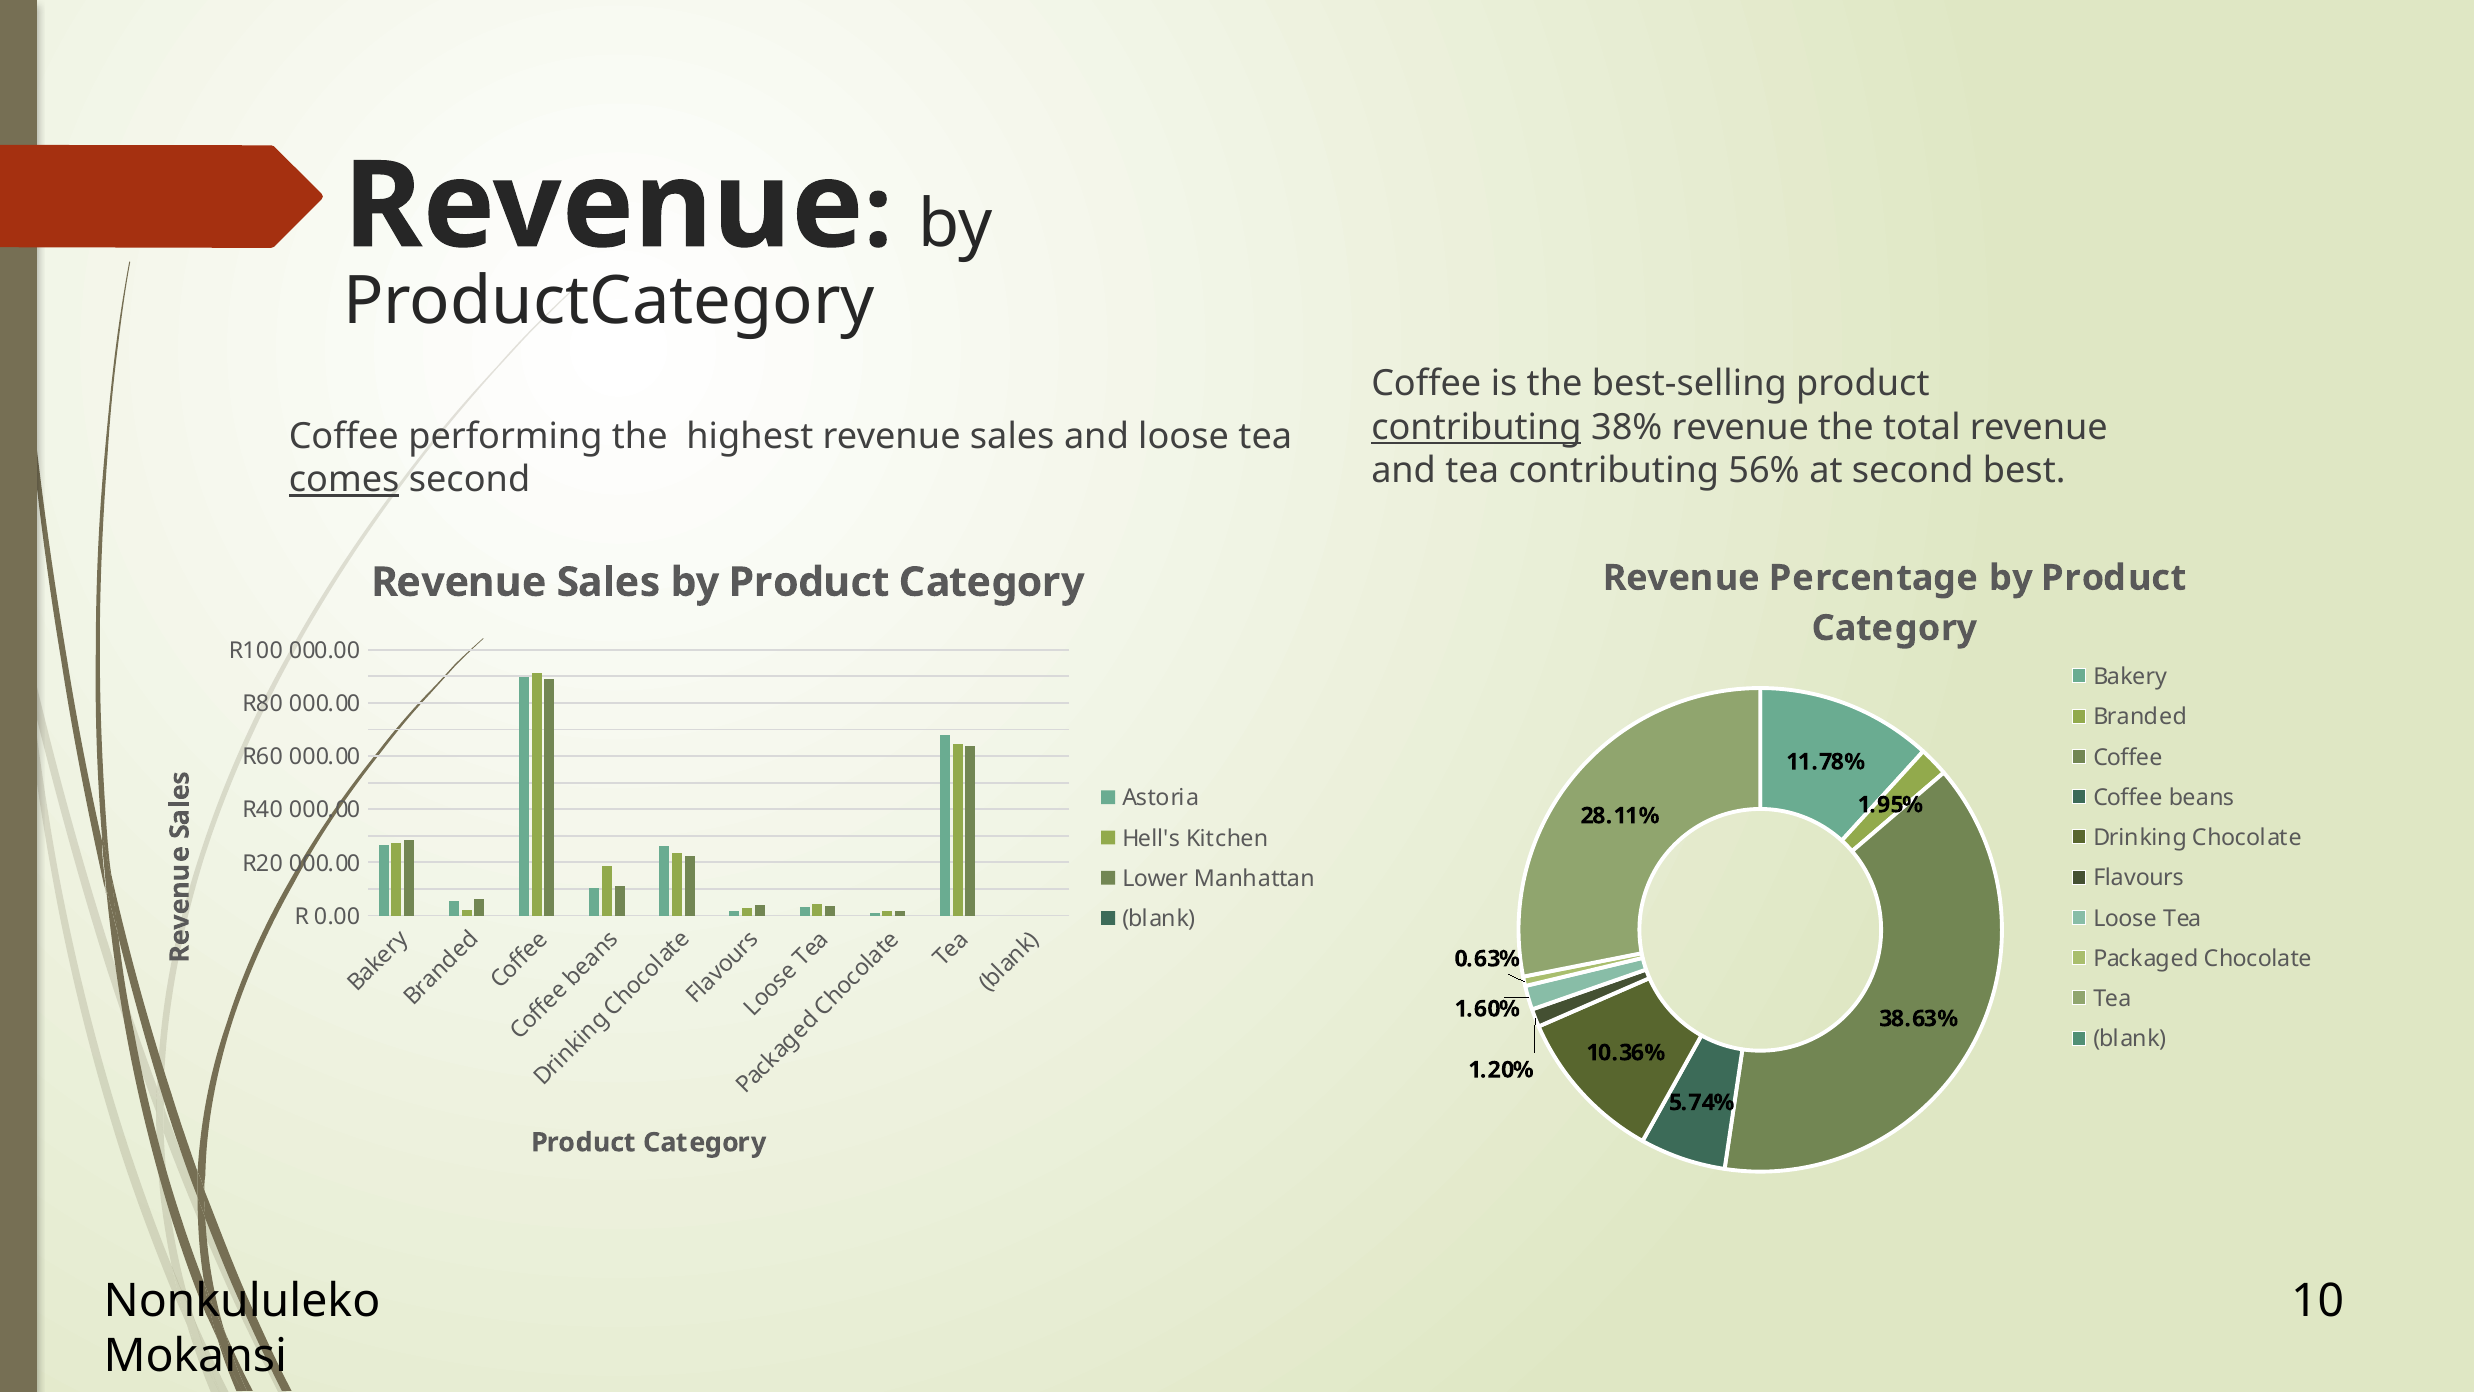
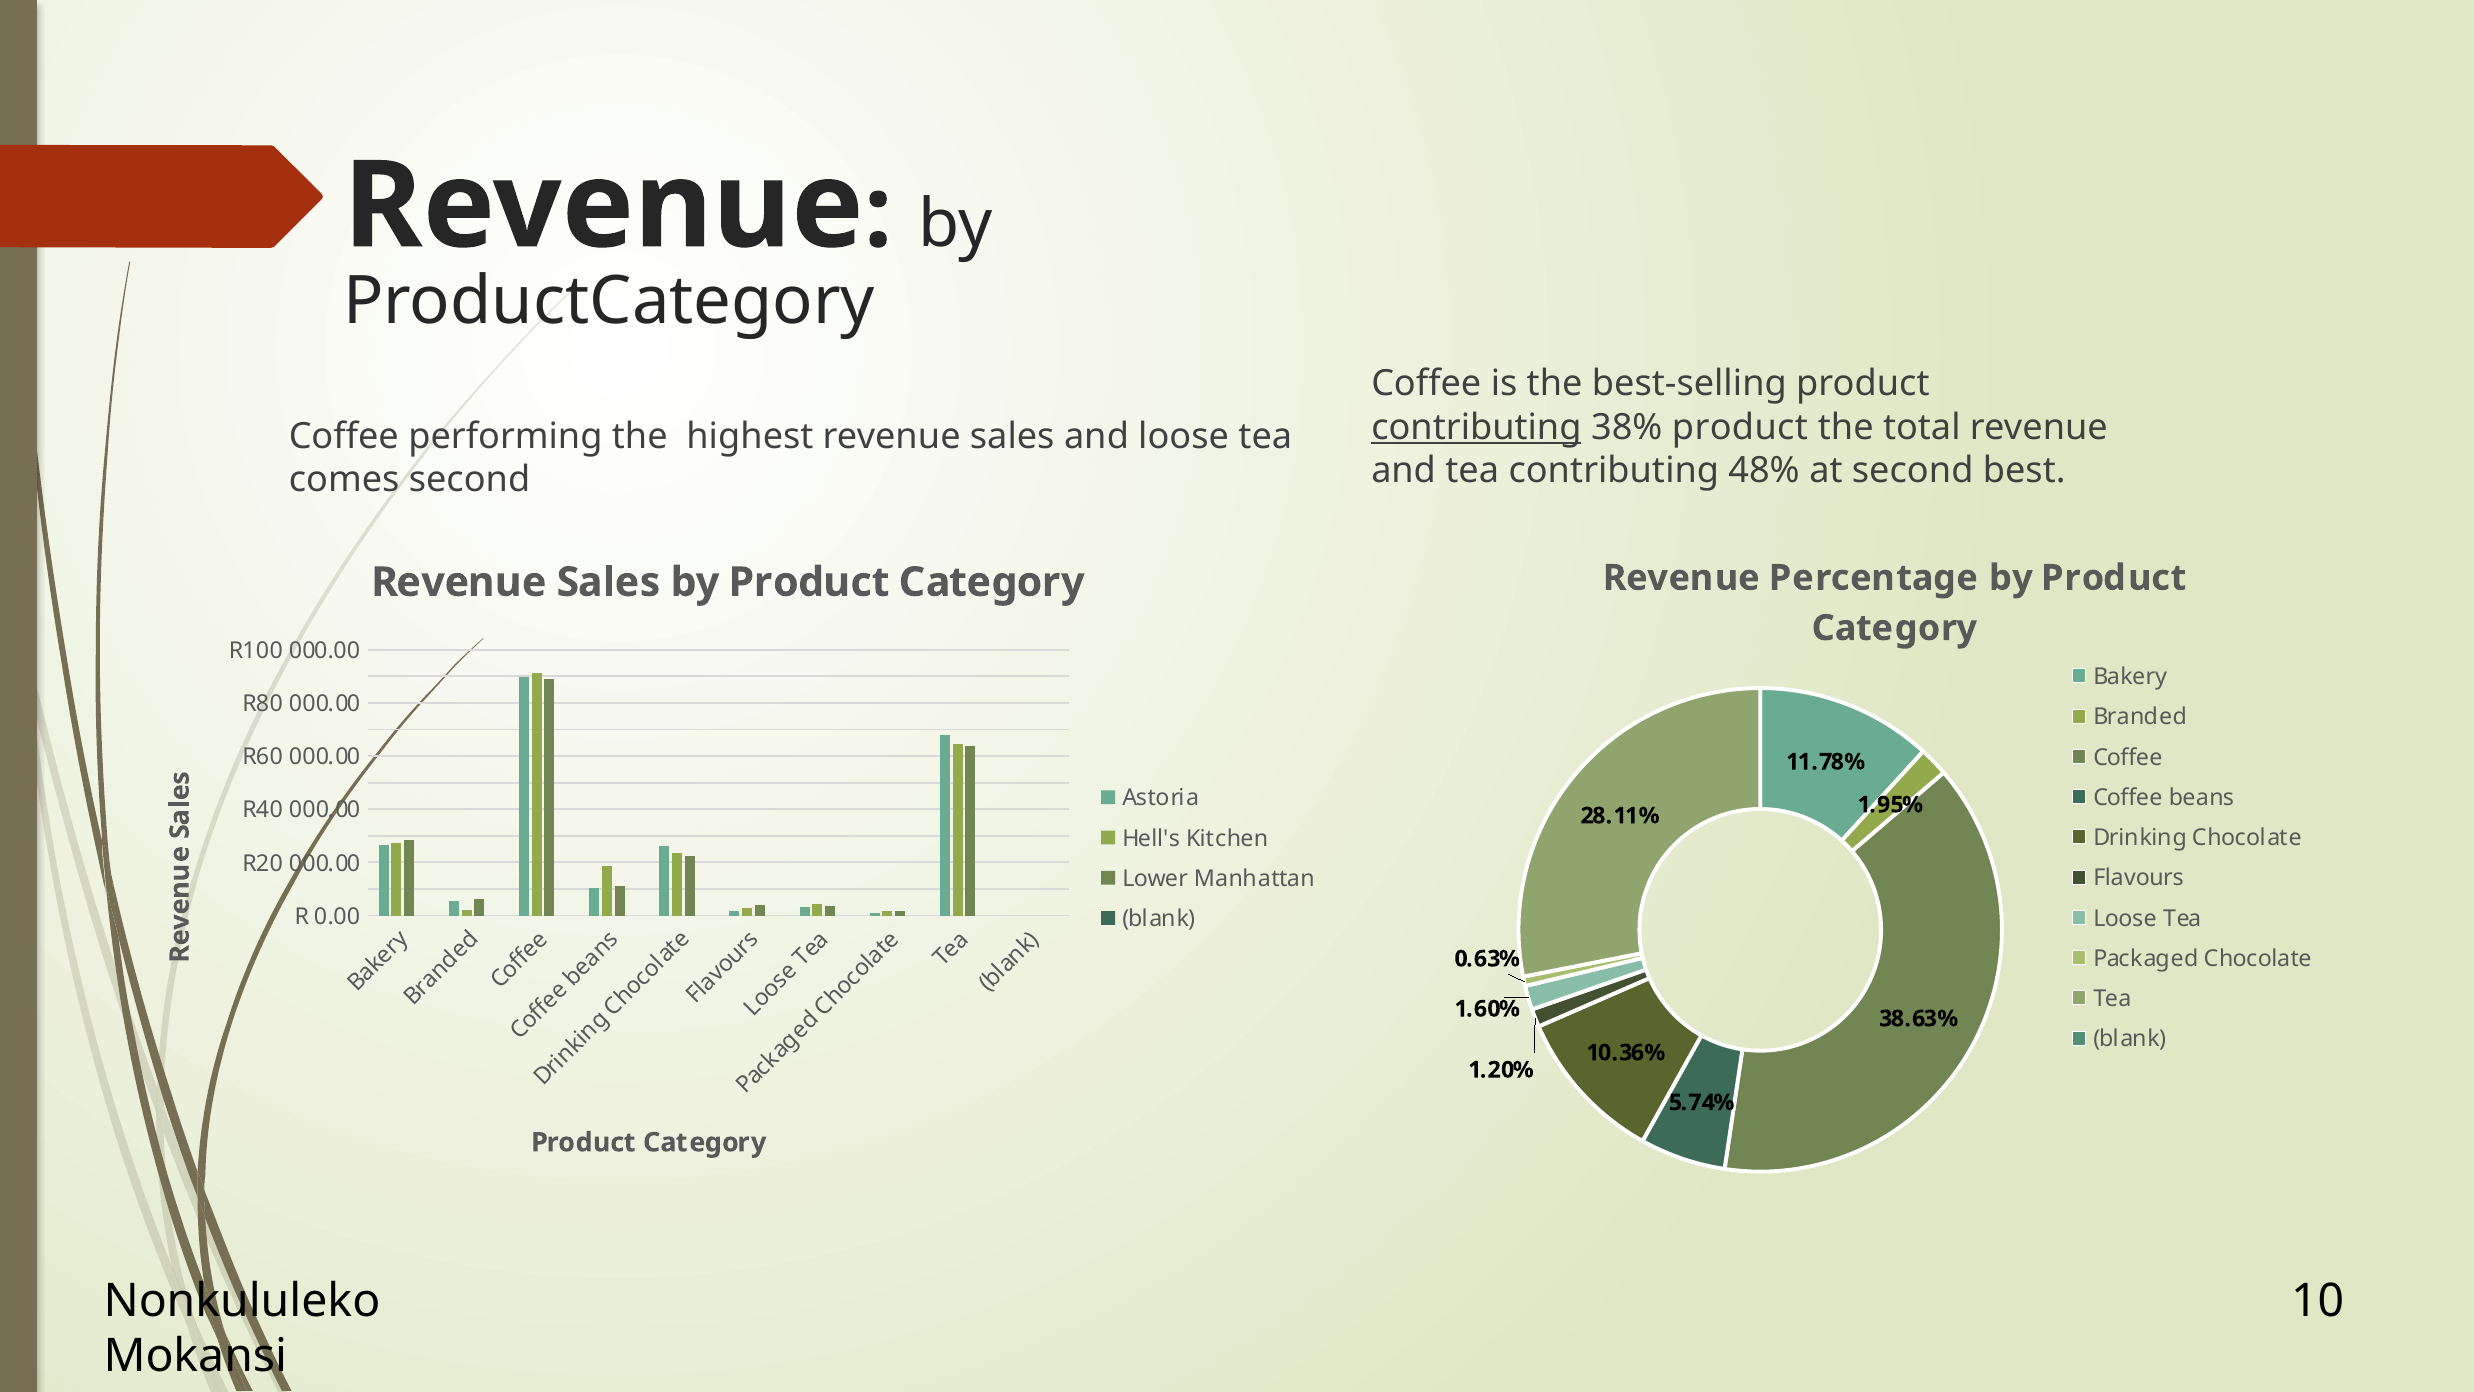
38% revenue: revenue -> product
56%: 56% -> 48%
comes underline: present -> none
